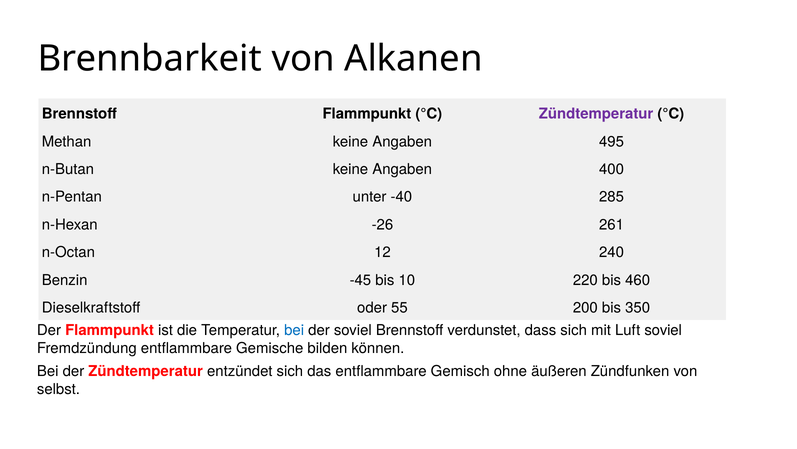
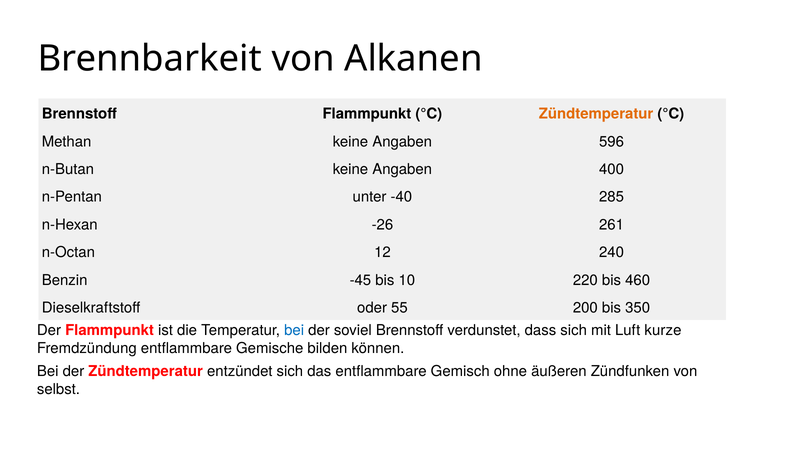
Zündtemperatur at (596, 113) colour: purple -> orange
495: 495 -> 596
Luft soviel: soviel -> kurze
